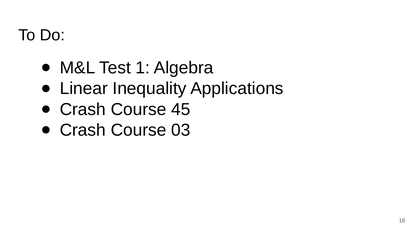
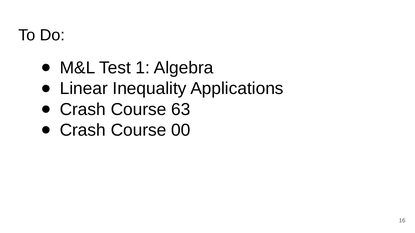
45: 45 -> 63
03: 03 -> 00
